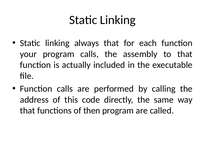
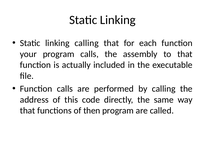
linking always: always -> calling
